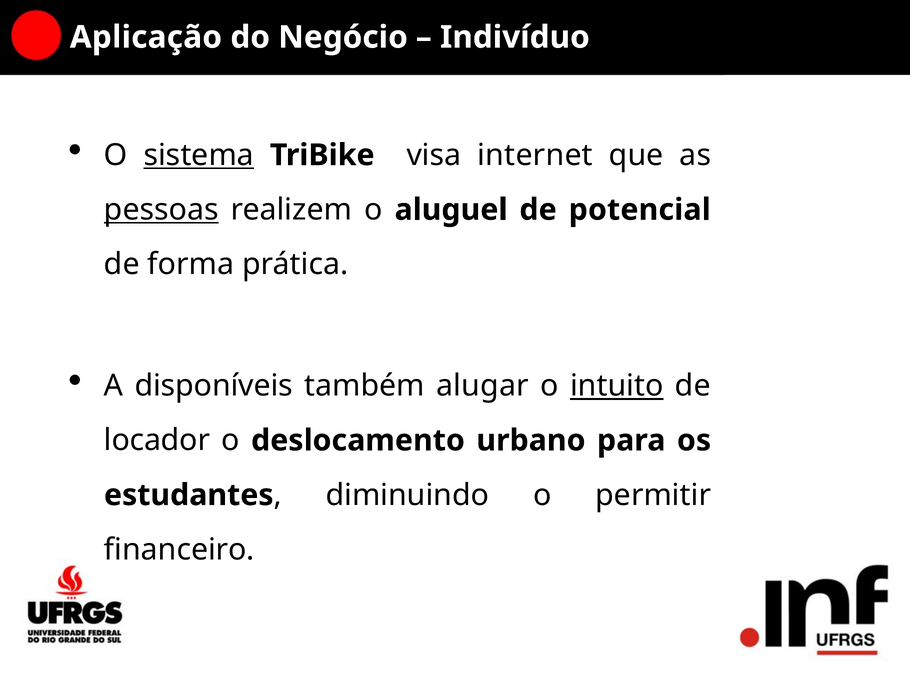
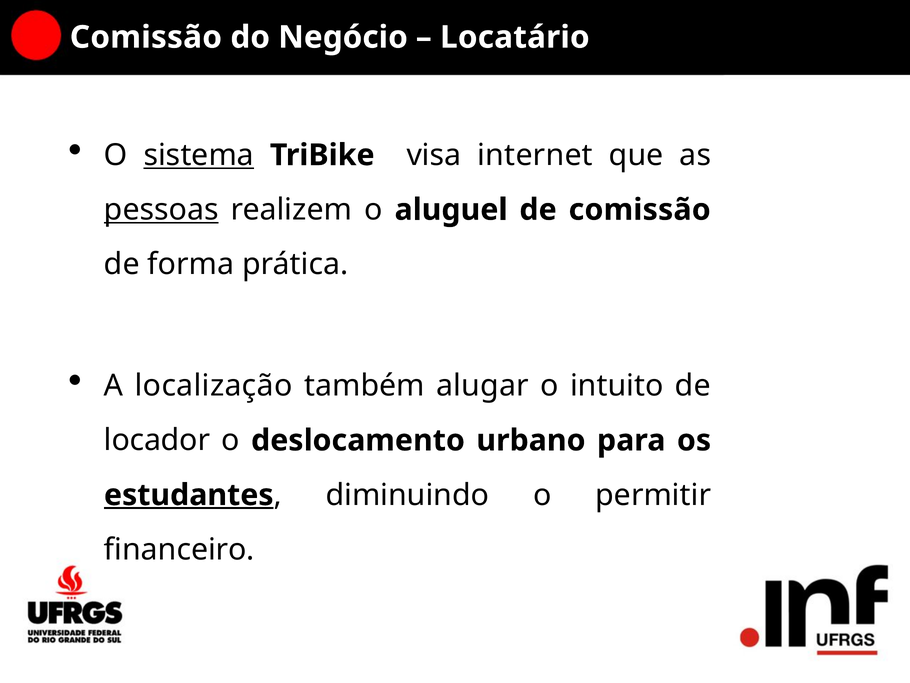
Aplicação at (146, 37): Aplicação -> Comissão
Indivíduo: Indivíduo -> Locatário
de potencial: potencial -> comissão
disponíveis: disponíveis -> localização
intuito underline: present -> none
estudantes underline: none -> present
